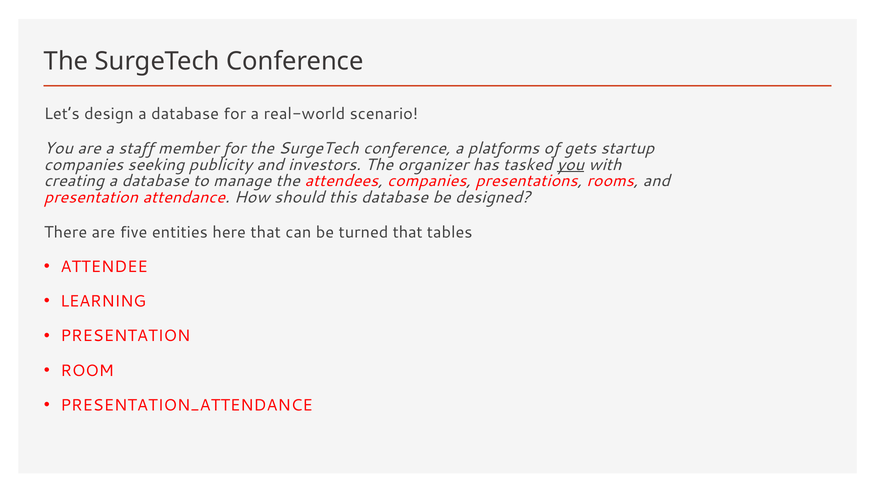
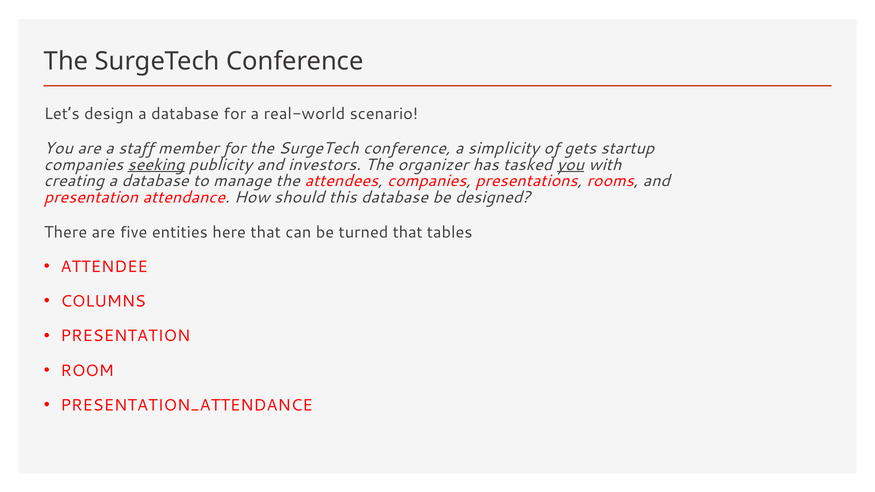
platforms: platforms -> simplicity
seeking underline: none -> present
LEARNING: LEARNING -> COLUMNS
